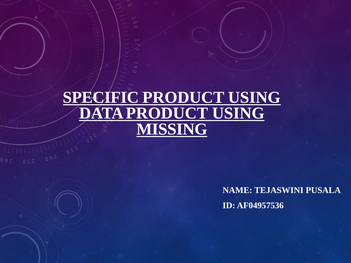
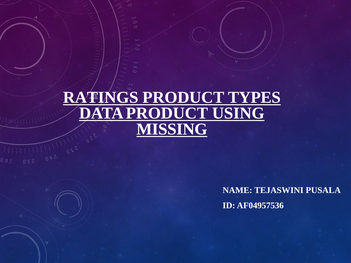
SPECIFIC: SPECIFIC -> RATINGS
USING at (254, 97): USING -> TYPES
